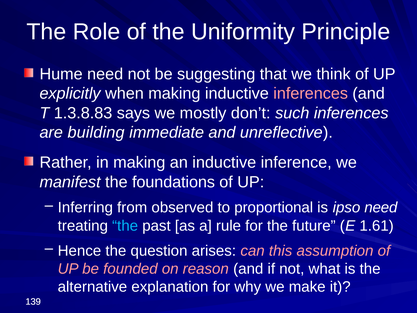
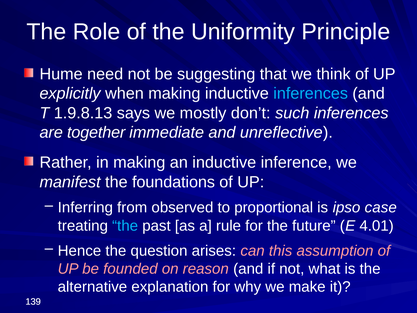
inferences at (311, 94) colour: pink -> light blue
1.3.8.83: 1.3.8.83 -> 1.9.8.13
building: building -> together
ipso need: need -> case
1.61: 1.61 -> 4.01
